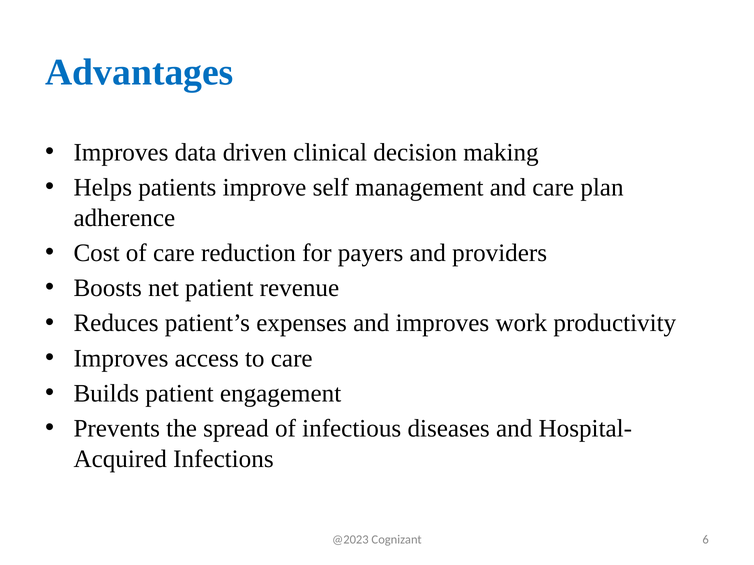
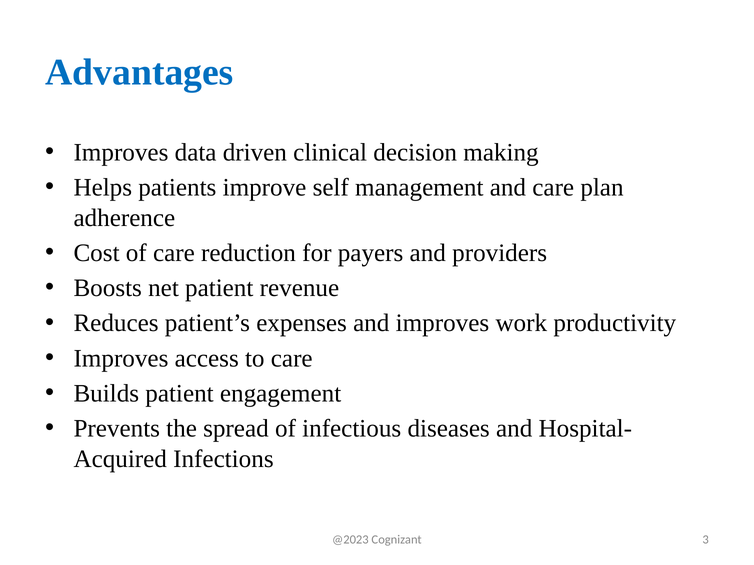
6: 6 -> 3
